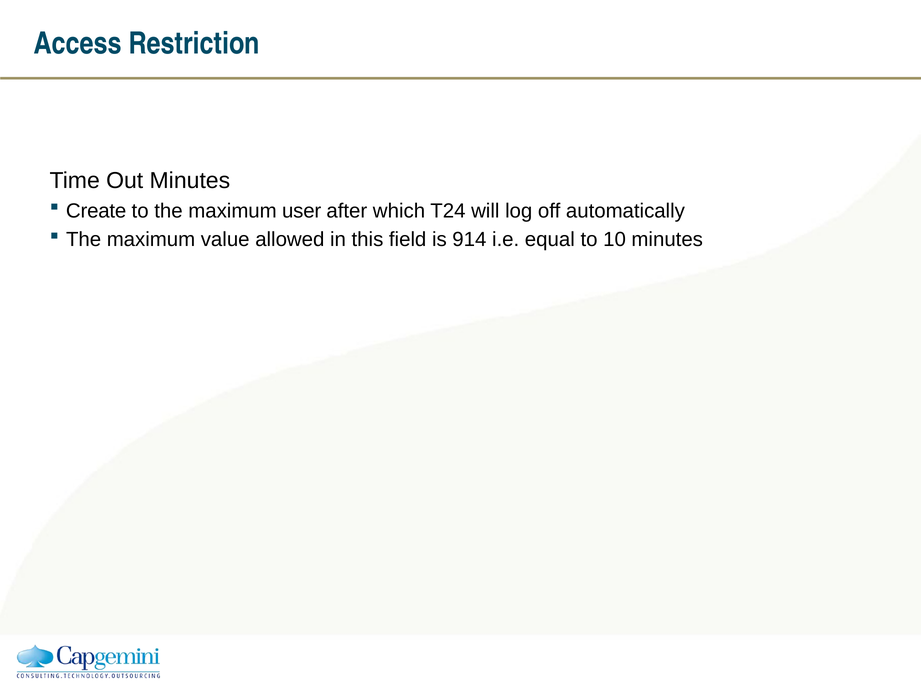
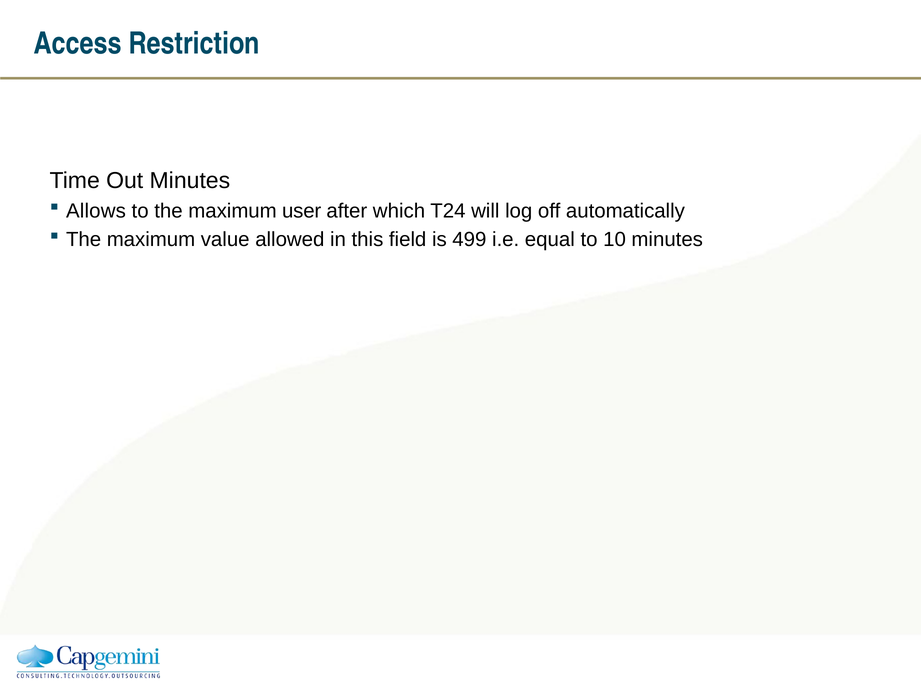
Create: Create -> Allows
914: 914 -> 499
